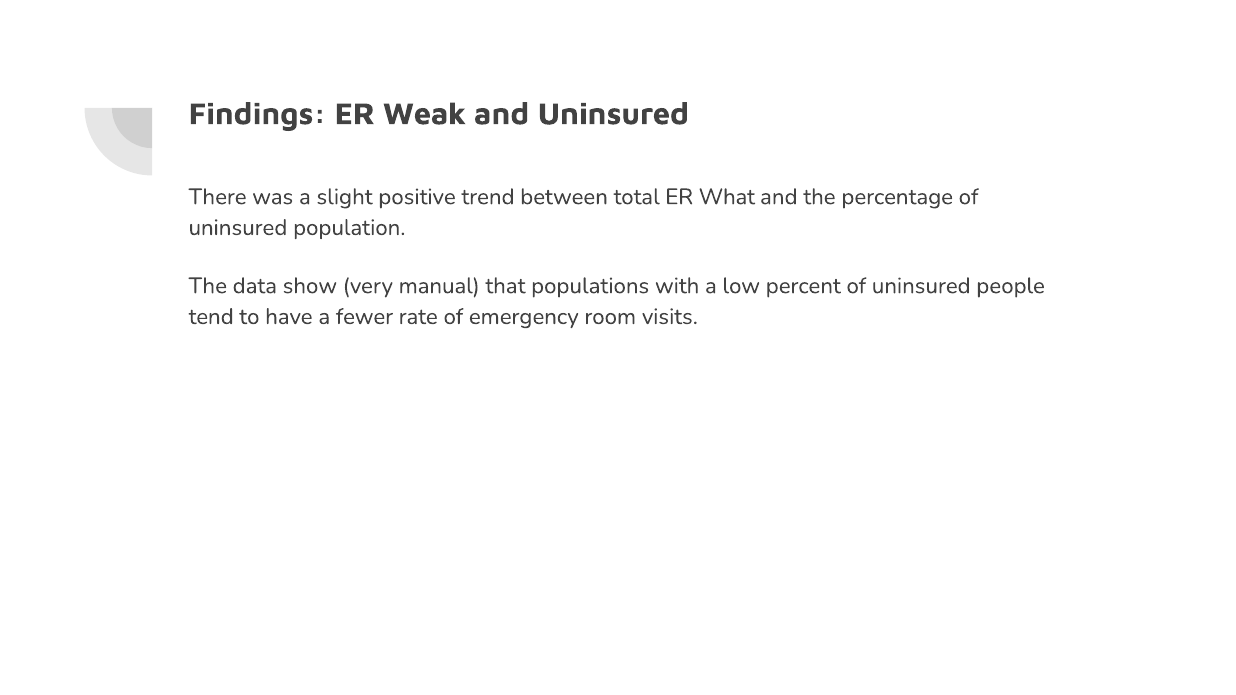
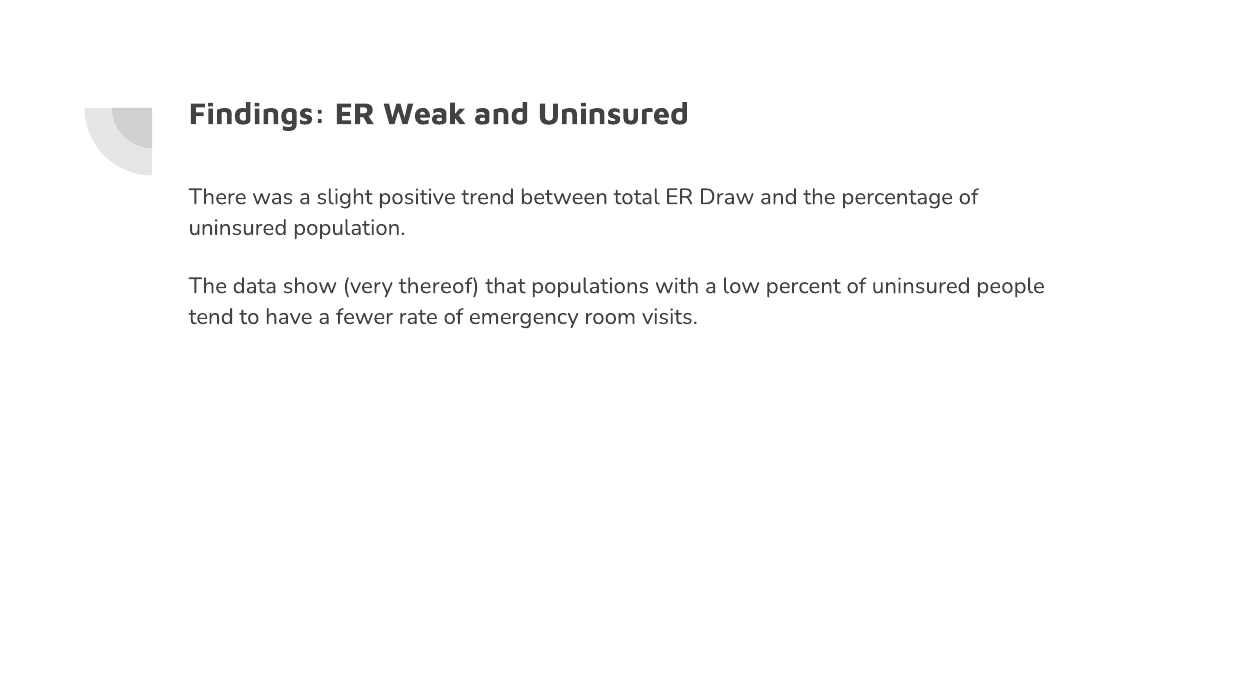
What: What -> Draw
manual: manual -> thereof
